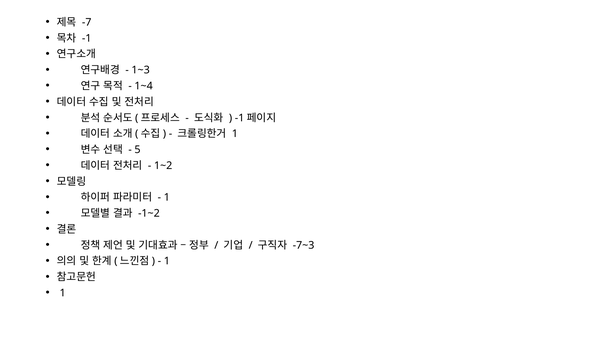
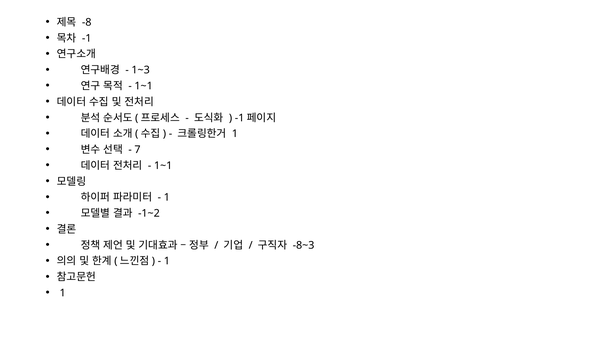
-7: -7 -> -8
1~4 at (144, 86): 1~4 -> 1~1
5: 5 -> 7
1~2 at (163, 166): 1~2 -> 1~1
-7~3: -7~3 -> -8~3
